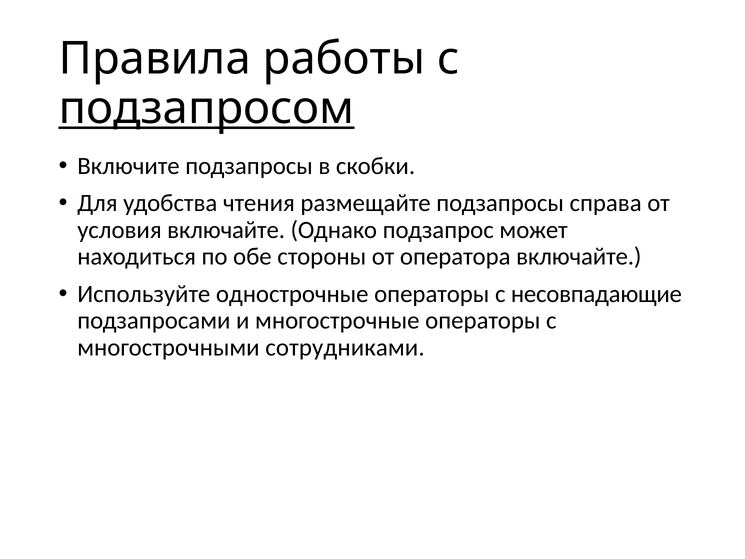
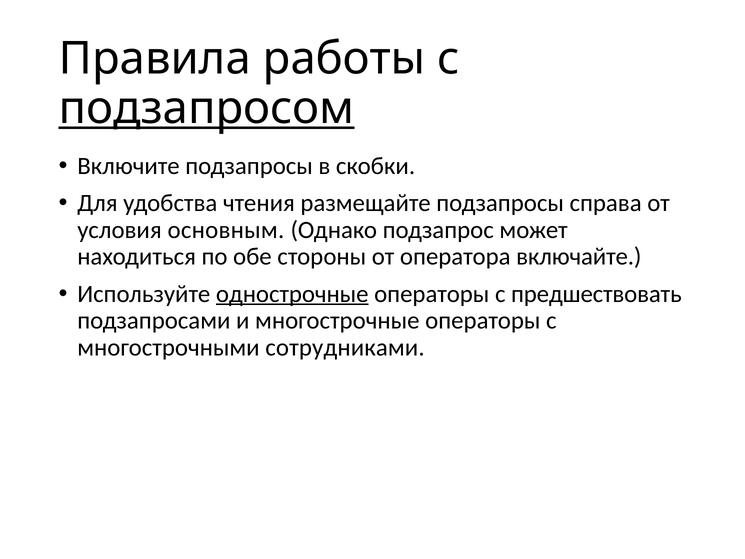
условия включайте: включайте -> основным
однострочные underline: none -> present
несовпадающие: несовпадающие -> предшествовать
